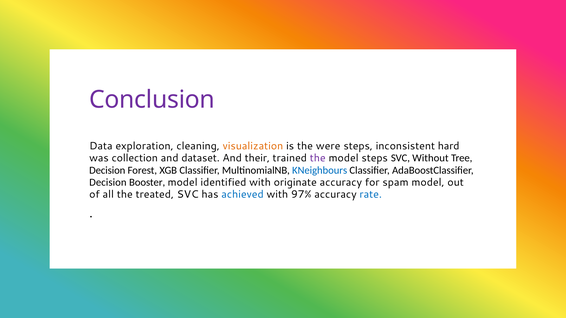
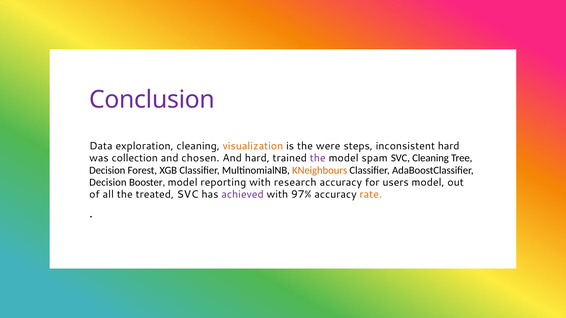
dataset: dataset -> chosen
And their: their -> hard
model steps: steps -> spam
SVC Without: Without -> Cleaning
KNeighbours colour: blue -> orange
identified: identified -> reporting
originate: originate -> research
spam: spam -> users
achieved colour: blue -> purple
rate colour: blue -> orange
